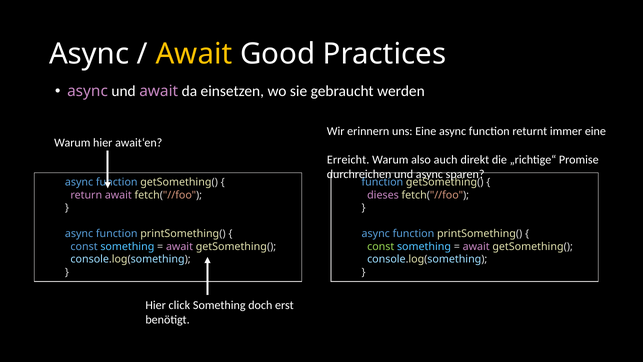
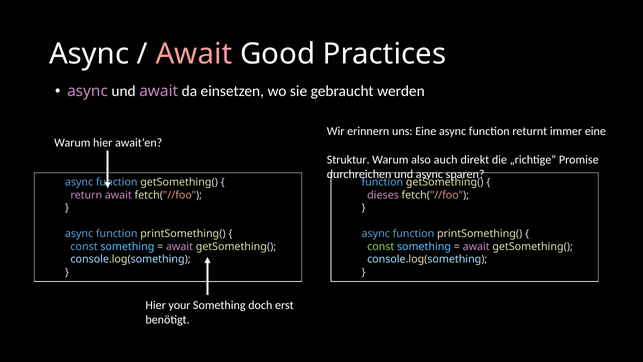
Await at (194, 54) colour: yellow -> pink
Erreicht: Erreicht -> Struktur
click: click -> your
